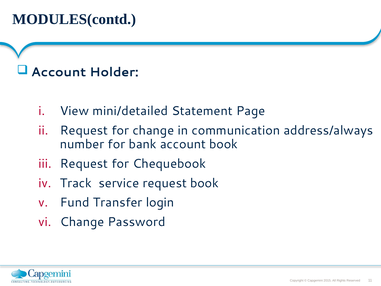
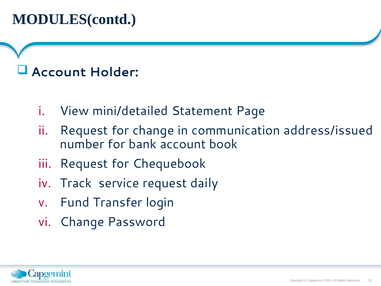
address/always: address/always -> address/issued
request book: book -> daily
